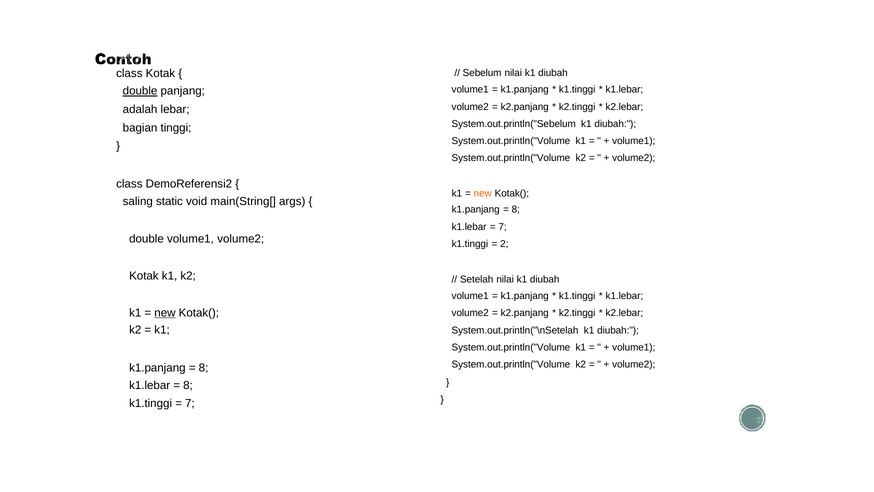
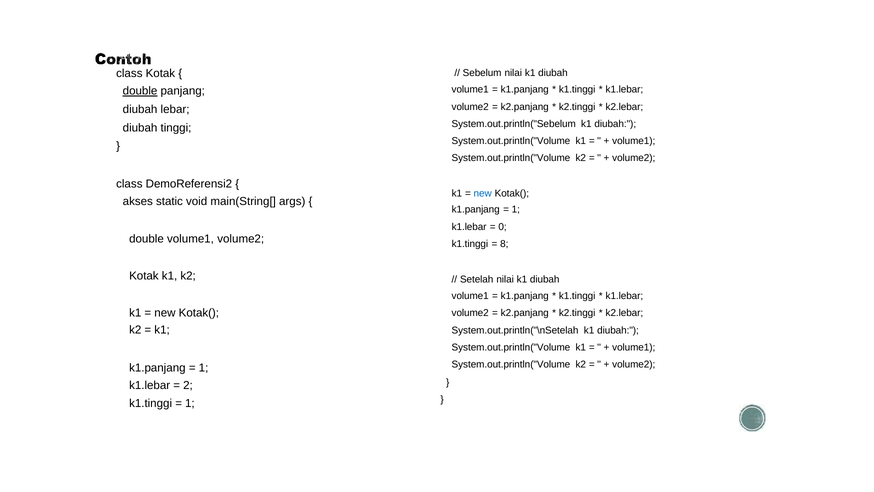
adalah at (140, 109): adalah -> diubah
bagian at (140, 128): bagian -> diubah
new at (483, 193) colour: orange -> blue
saling: saling -> akses
8 at (516, 209): 8 -> 1
7 at (503, 227): 7 -> 0
2: 2 -> 8
new at (165, 312) underline: present -> none
8 at (204, 368): 8 -> 1
8 at (188, 385): 8 -> 2
7 at (190, 403): 7 -> 1
